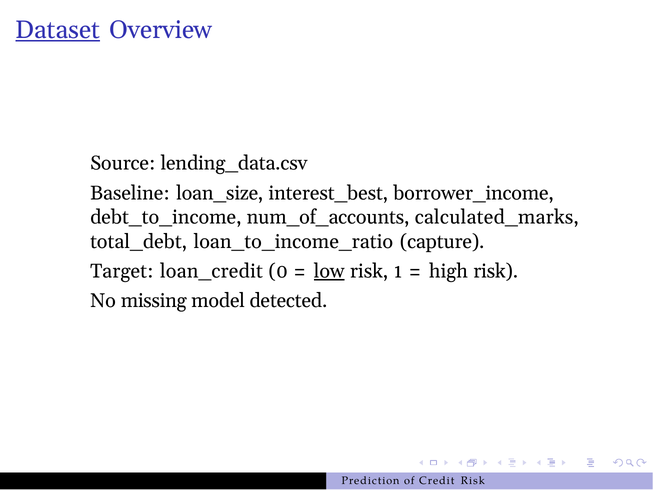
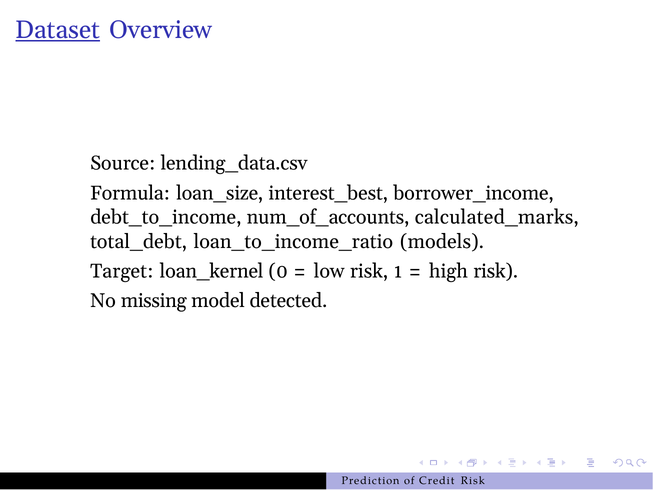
Baseline: Baseline -> Formula
capture: capture -> models
loan_credit: loan_credit -> loan_kernel
low underline: present -> none
